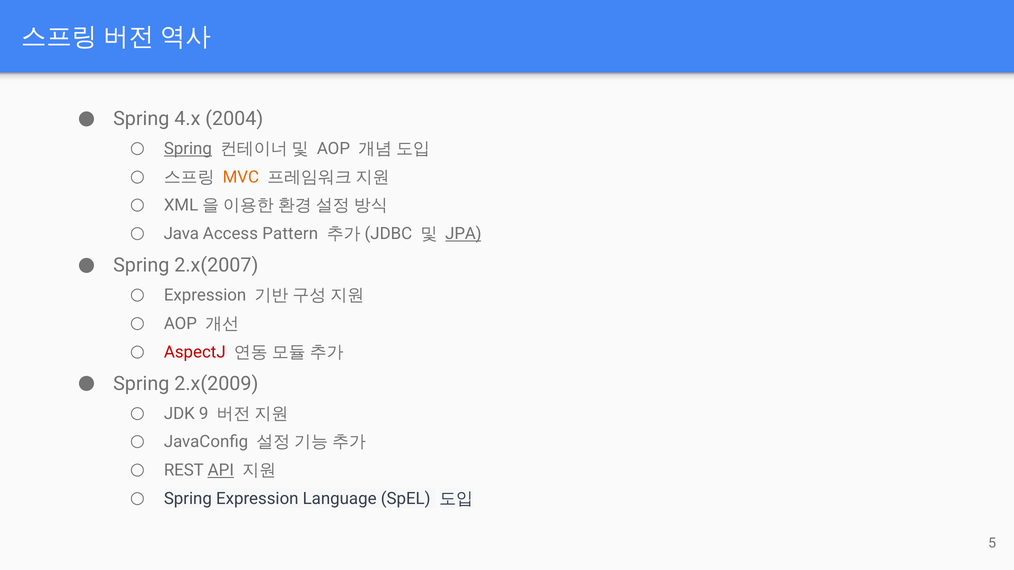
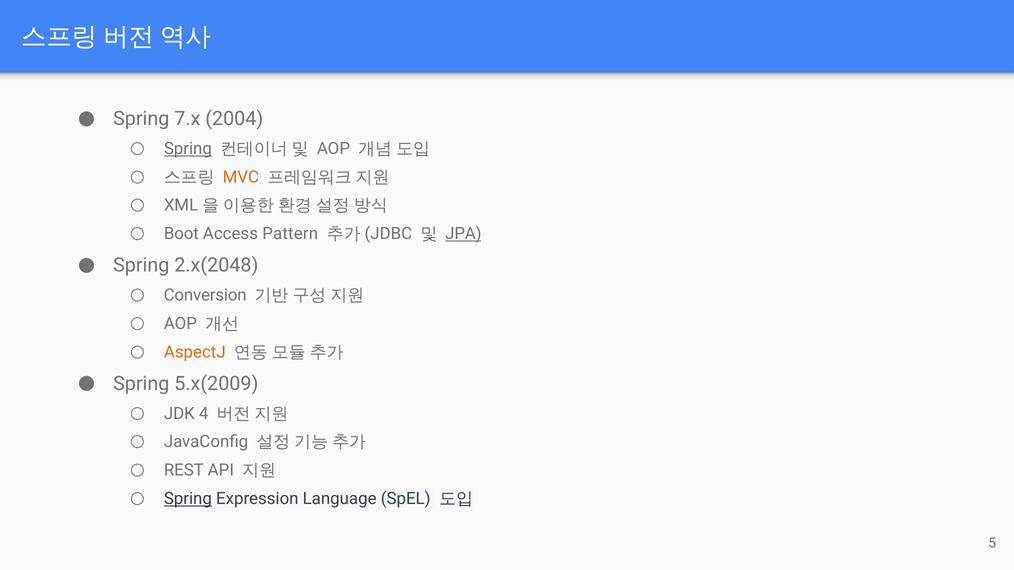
4.x: 4.x -> 7.x
Java: Java -> Boot
2.x(2007: 2.x(2007 -> 2.x(2048
Expression at (205, 295): Expression -> Conversion
AspectJ colour: red -> orange
2.x(2009: 2.x(2009 -> 5.x(2009
9: 9 -> 4
API underline: present -> none
Spring at (188, 499) underline: none -> present
